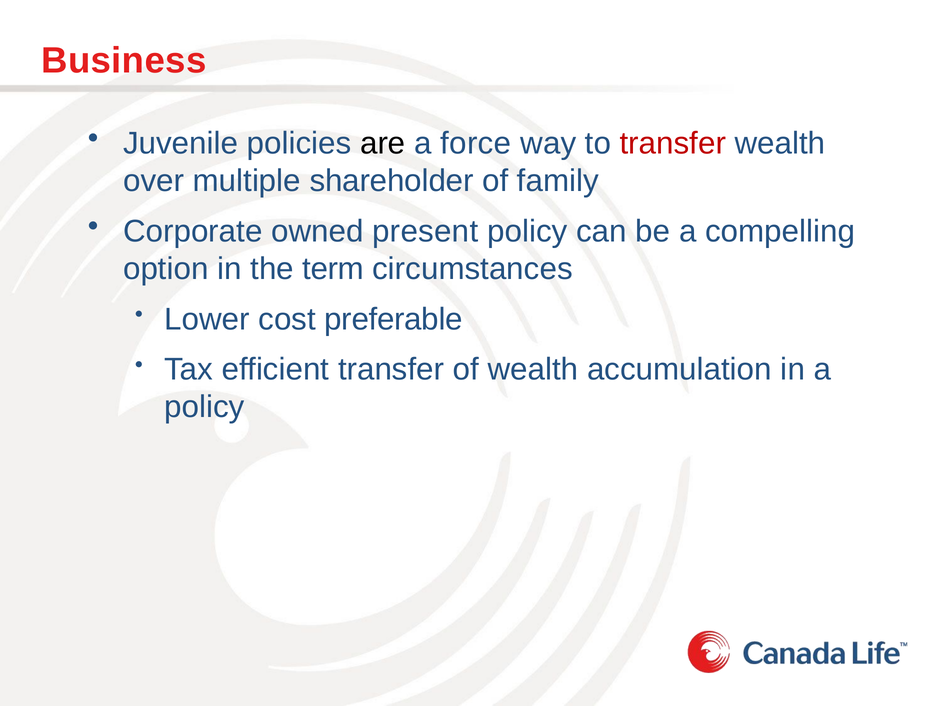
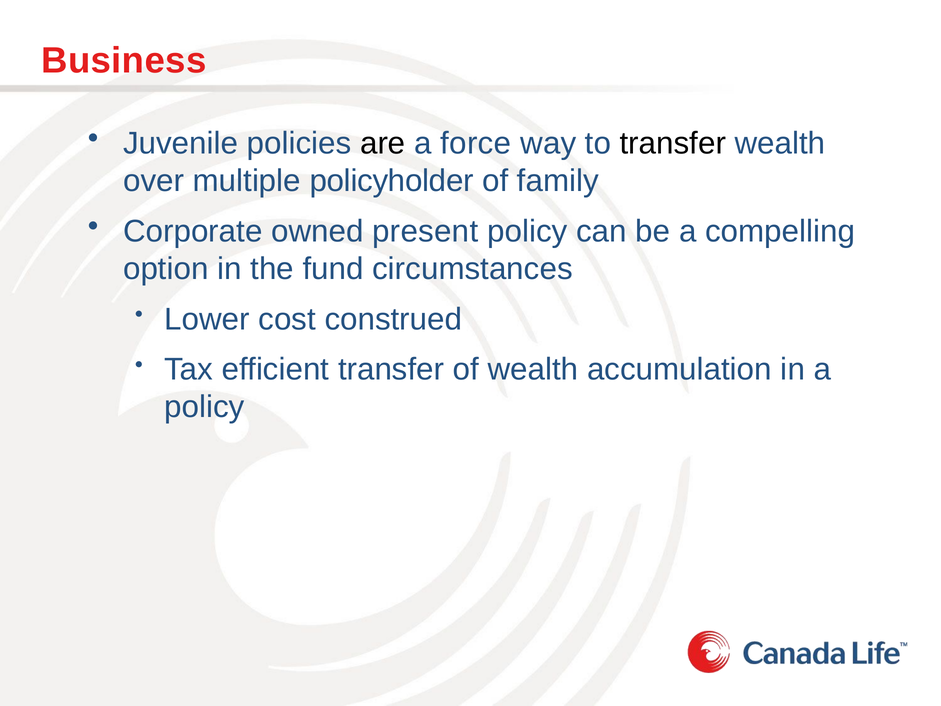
transfer at (673, 143) colour: red -> black
shareholder: shareholder -> policyholder
term: term -> fund
preferable: preferable -> construed
